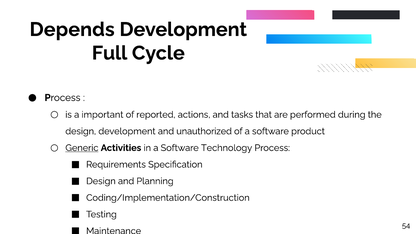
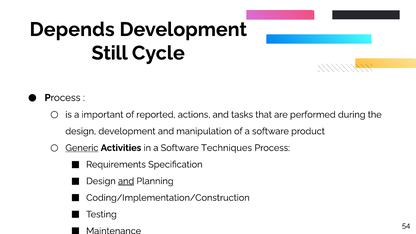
Full: Full -> Still
unauthorized: unauthorized -> manipulation
Technology: Technology -> Techniques
and at (126, 181) underline: none -> present
